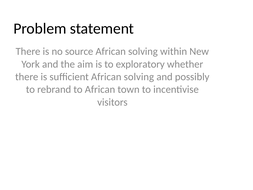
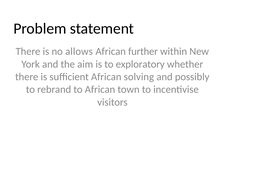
source: source -> allows
solving at (143, 51): solving -> further
